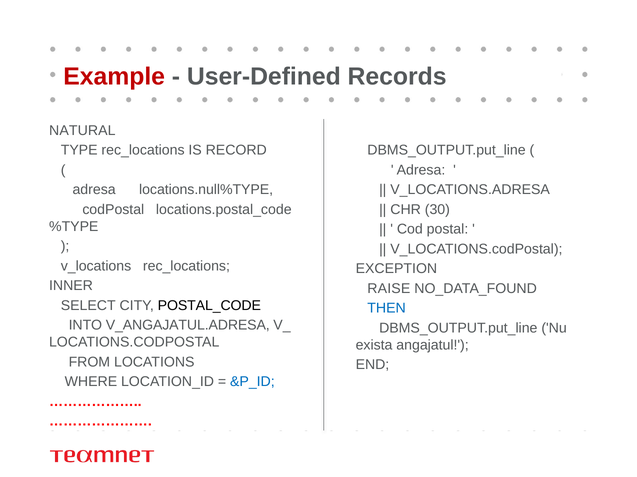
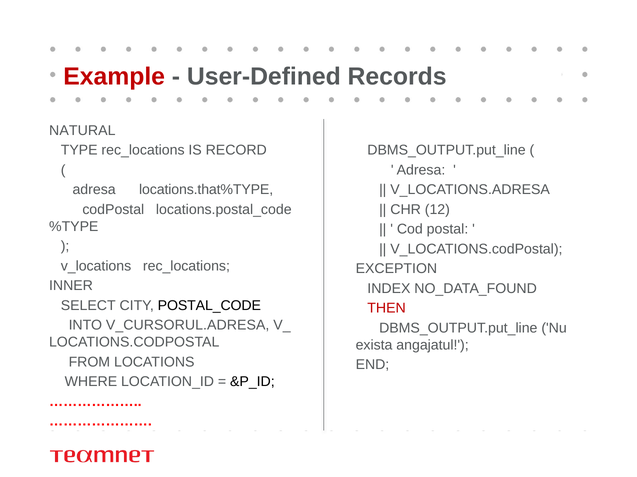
locations.null%TYPE: locations.null%TYPE -> locations.that%TYPE
30: 30 -> 12
RAISE: RAISE -> INDEX
THEN colour: blue -> red
V_ANGAJATUL.ADRESA: V_ANGAJATUL.ADRESA -> V_CURSORUL.ADRESA
&P_ID colour: blue -> black
